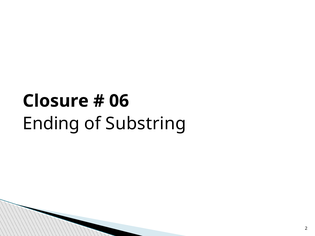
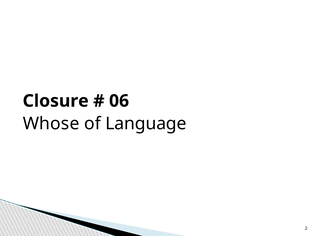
Ending: Ending -> Whose
Substring: Substring -> Language
